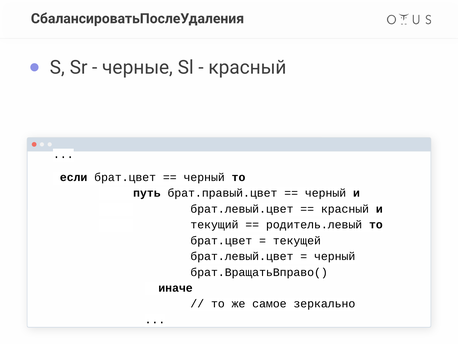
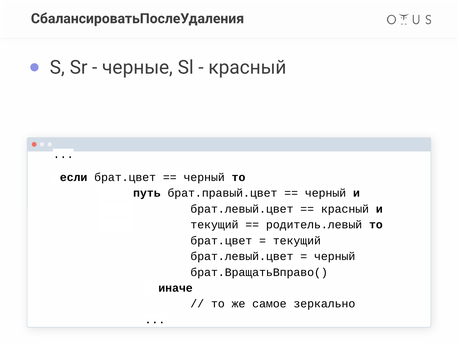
текущей at (297, 240): текущей -> текущий
